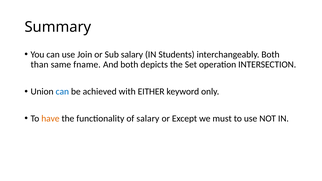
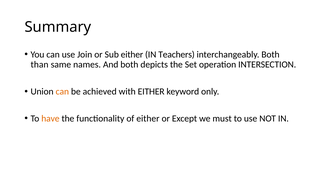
Sub salary: salary -> either
Students: Students -> Teachers
fname: fname -> names
can at (62, 92) colour: blue -> orange
of salary: salary -> either
